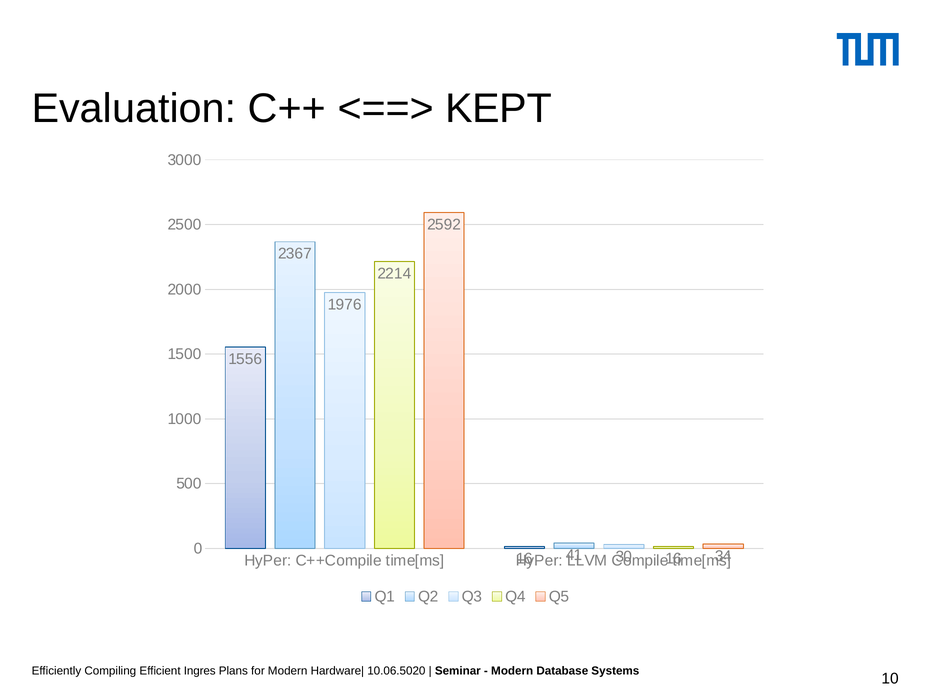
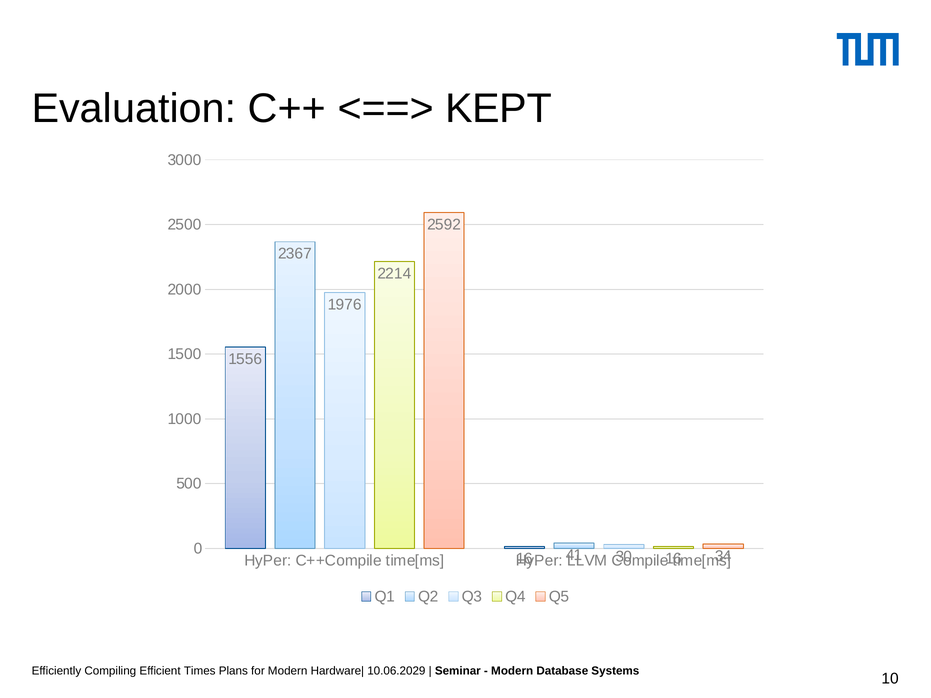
Ingres: Ingres -> Times
10.06.5020: 10.06.5020 -> 10.06.2029
